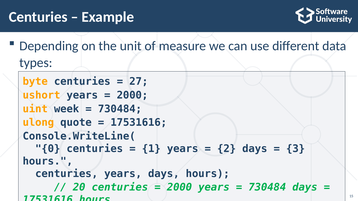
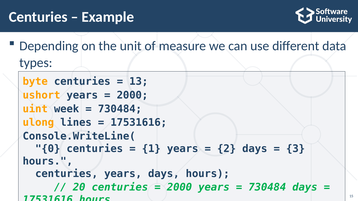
27: 27 -> 13
quote: quote -> lines
